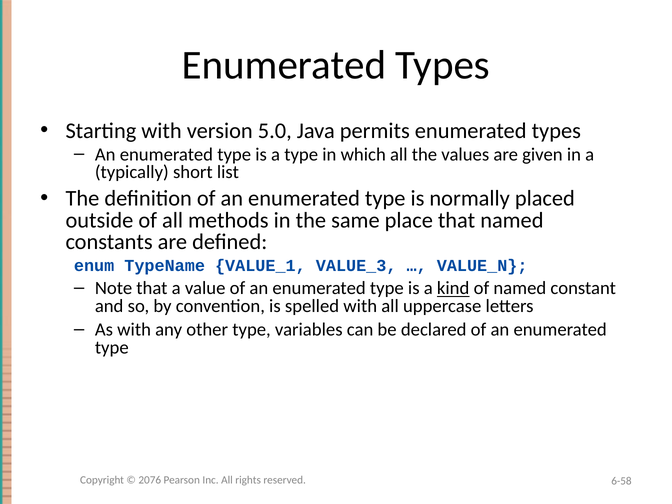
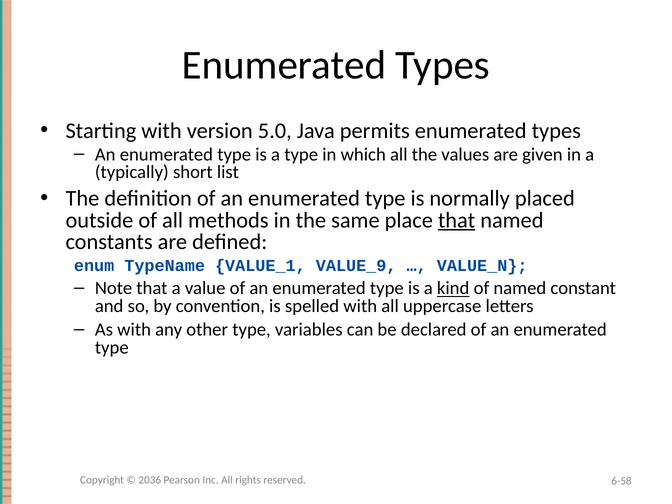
that at (457, 220) underline: none -> present
VALUE_3: VALUE_3 -> VALUE_9
2076: 2076 -> 2036
